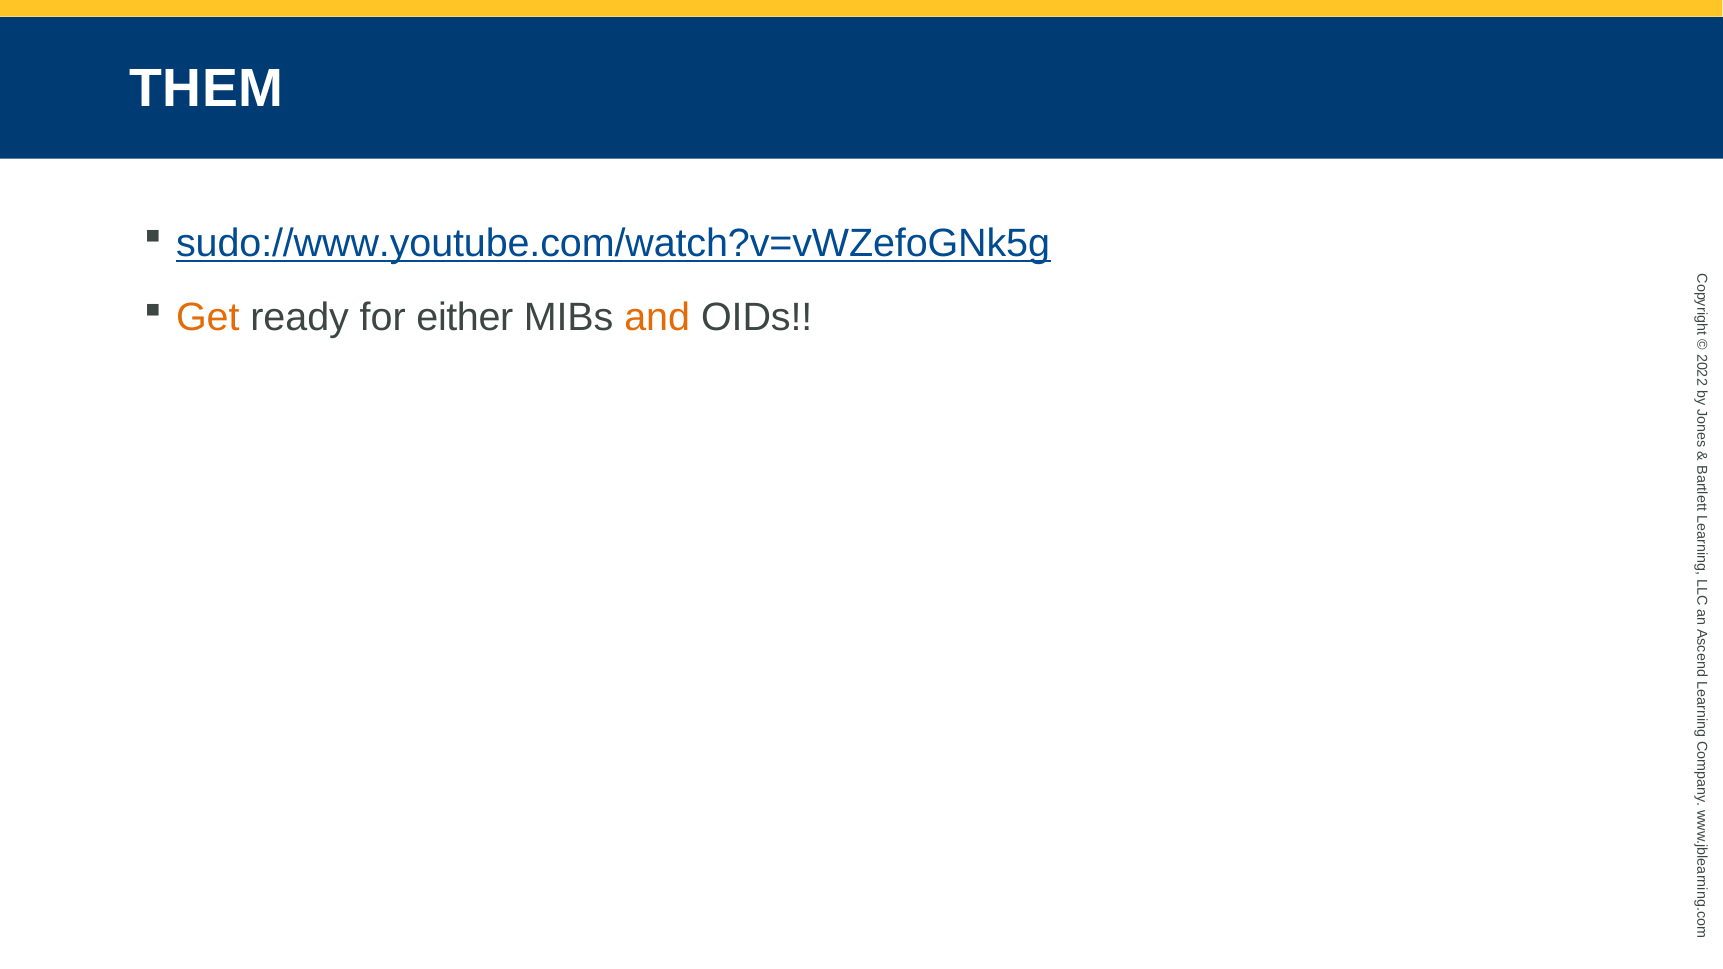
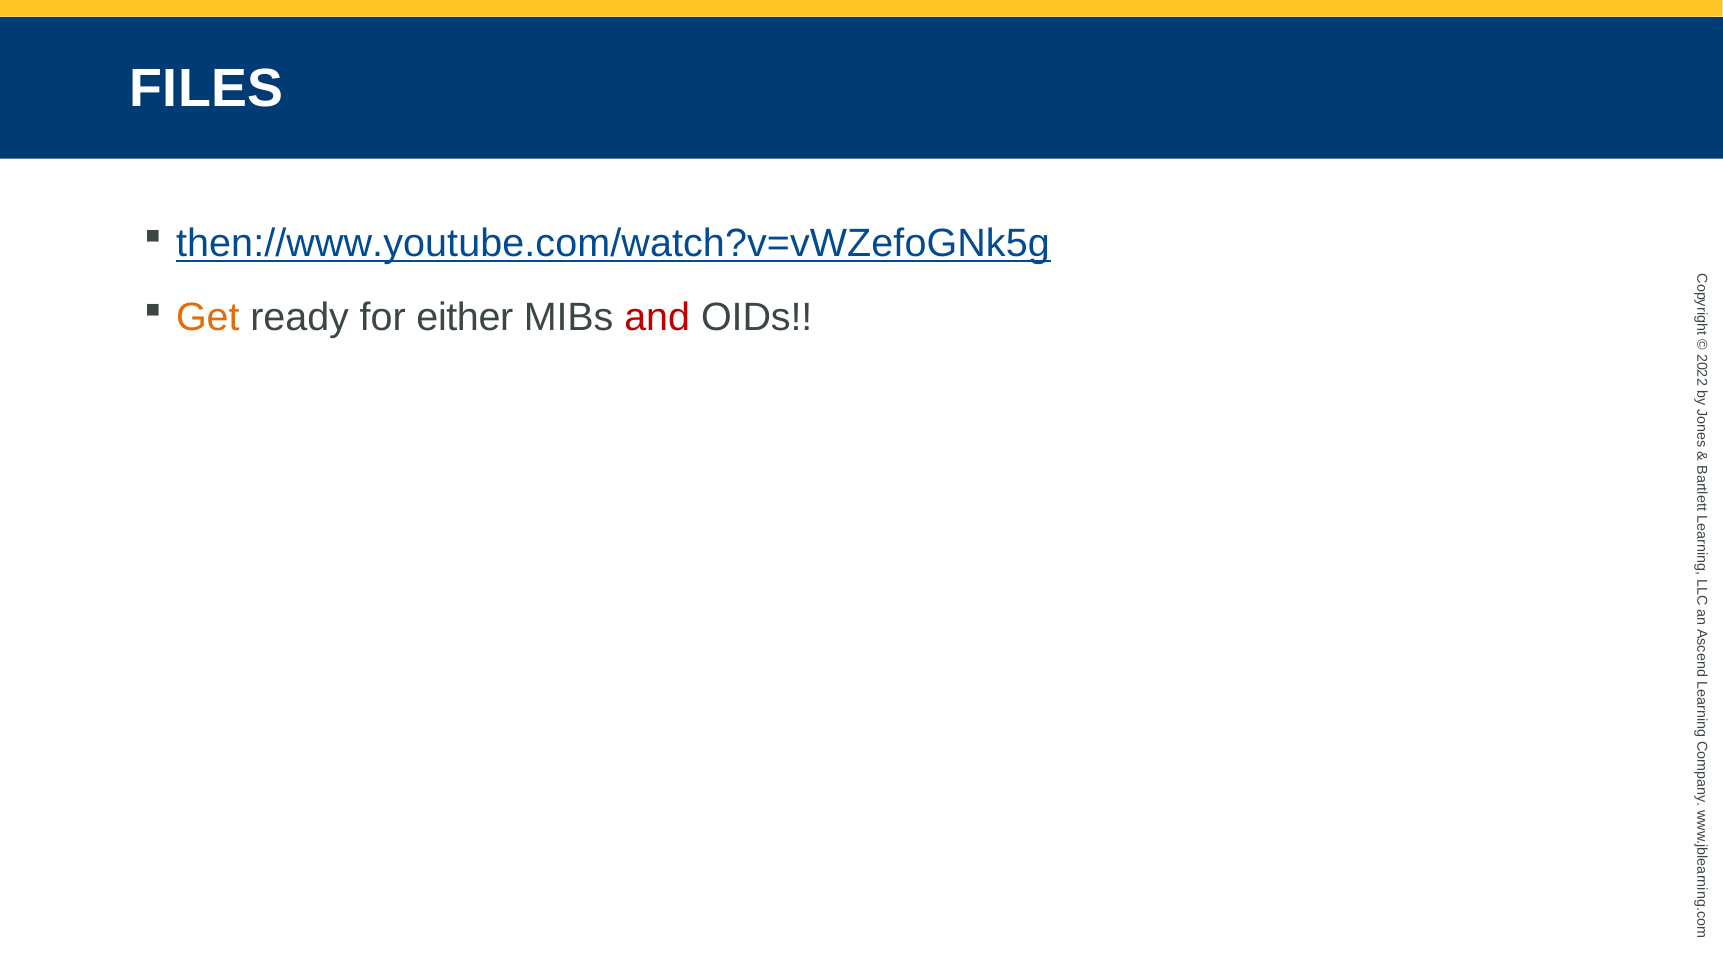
THEM: THEM -> FILES
sudo://www.youtube.com/watch?v=vWZefoGNk5g: sudo://www.youtube.com/watch?v=vWZefoGNk5g -> then://www.youtube.com/watch?v=vWZefoGNk5g
and colour: orange -> red
